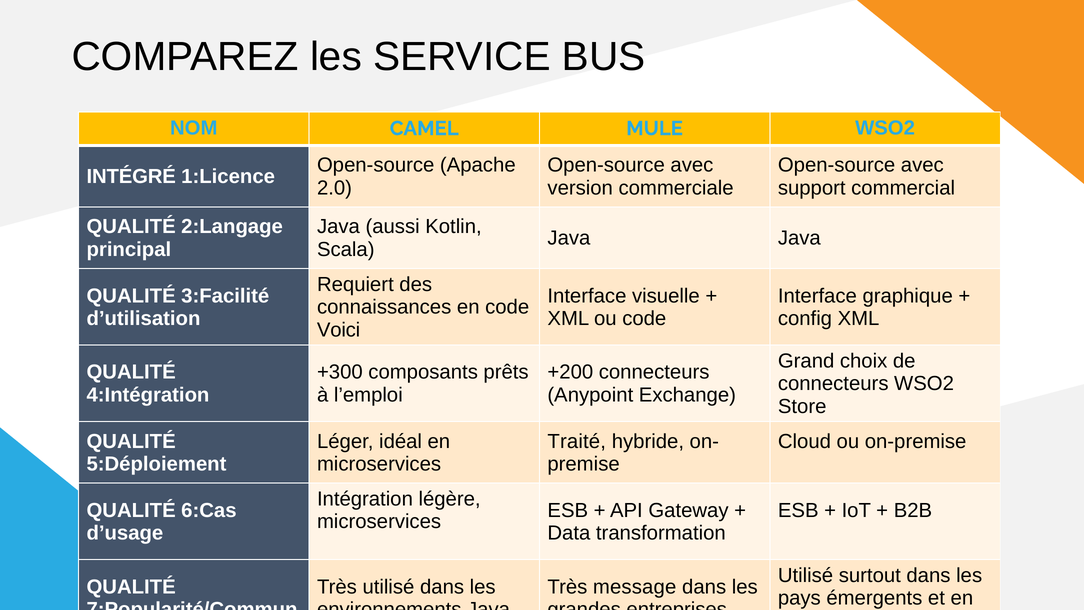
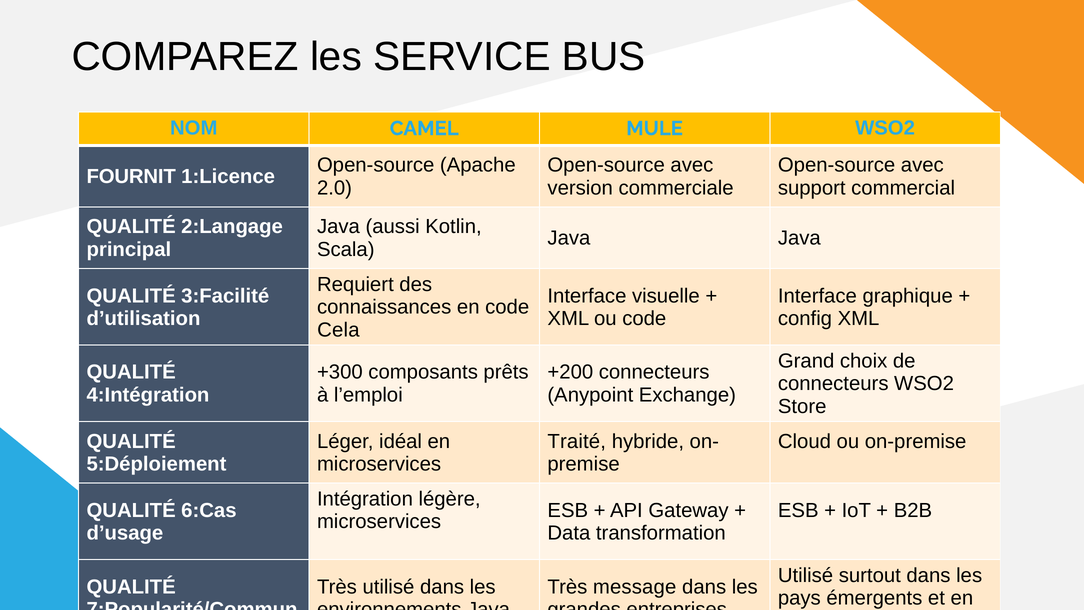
INTÉGRÉ: INTÉGRÉ -> FOURNIT
Voici: Voici -> Cela
